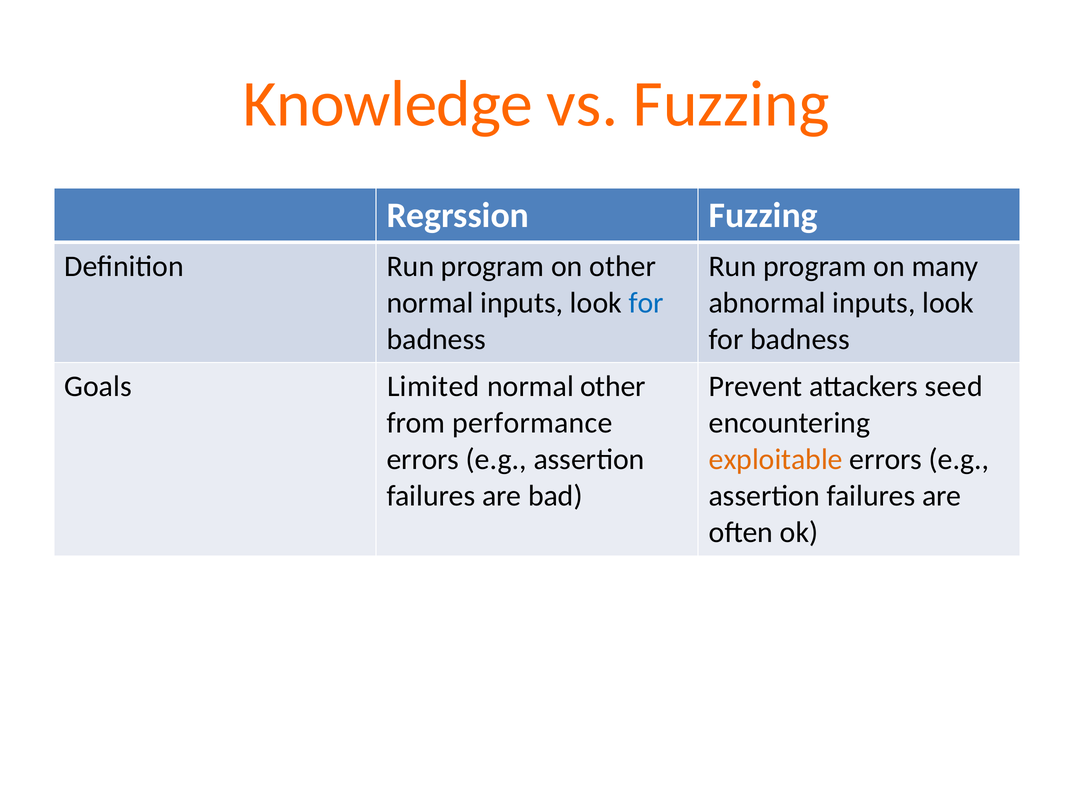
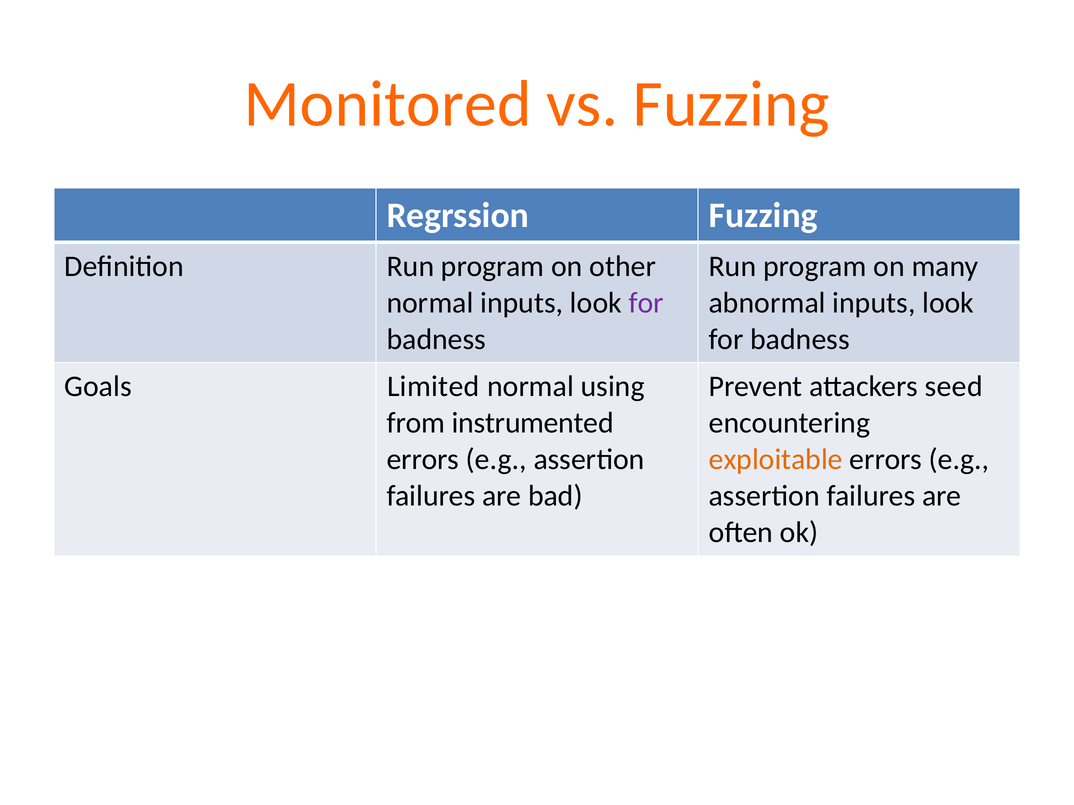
Knowledge: Knowledge -> Monitored
for at (646, 303) colour: blue -> purple
normal other: other -> using
performance: performance -> instrumented
